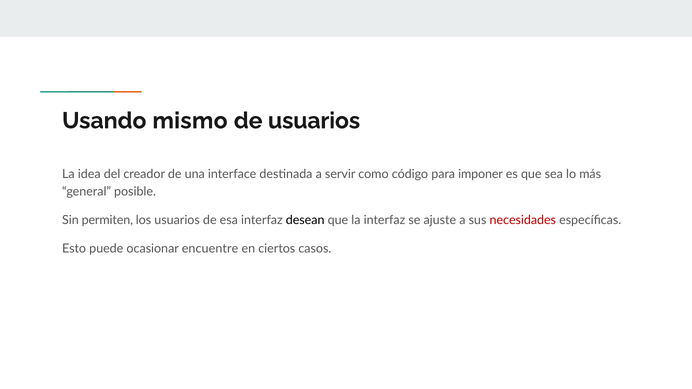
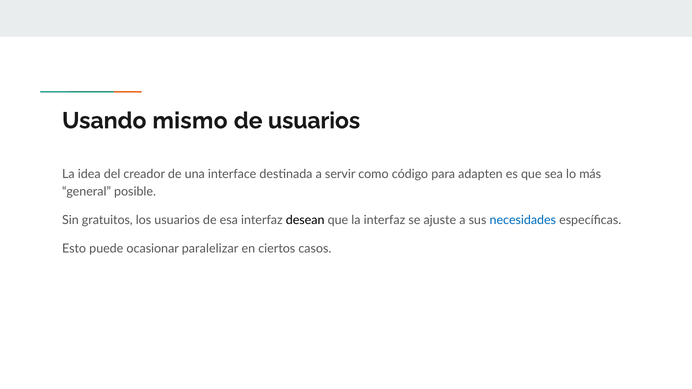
imponer: imponer -> adapten
permiten: permiten -> gratuitos
necesidades colour: red -> blue
encuentre: encuentre -> paralelizar
